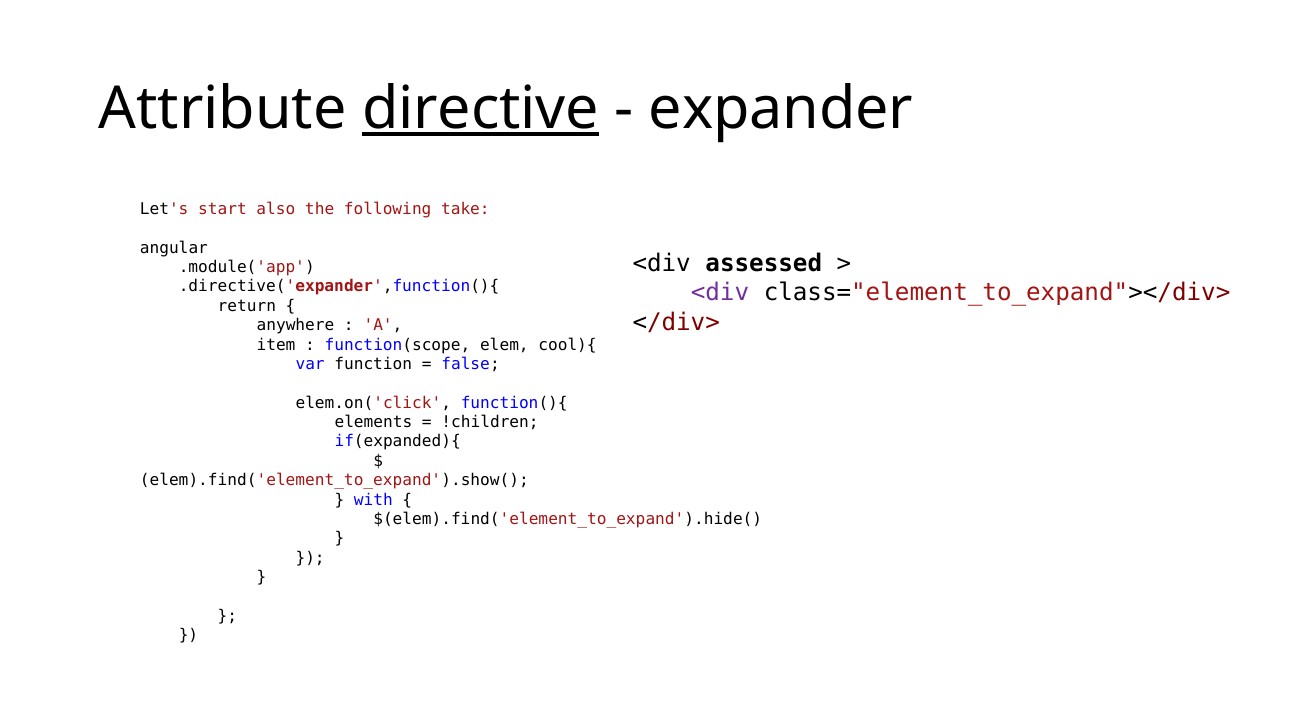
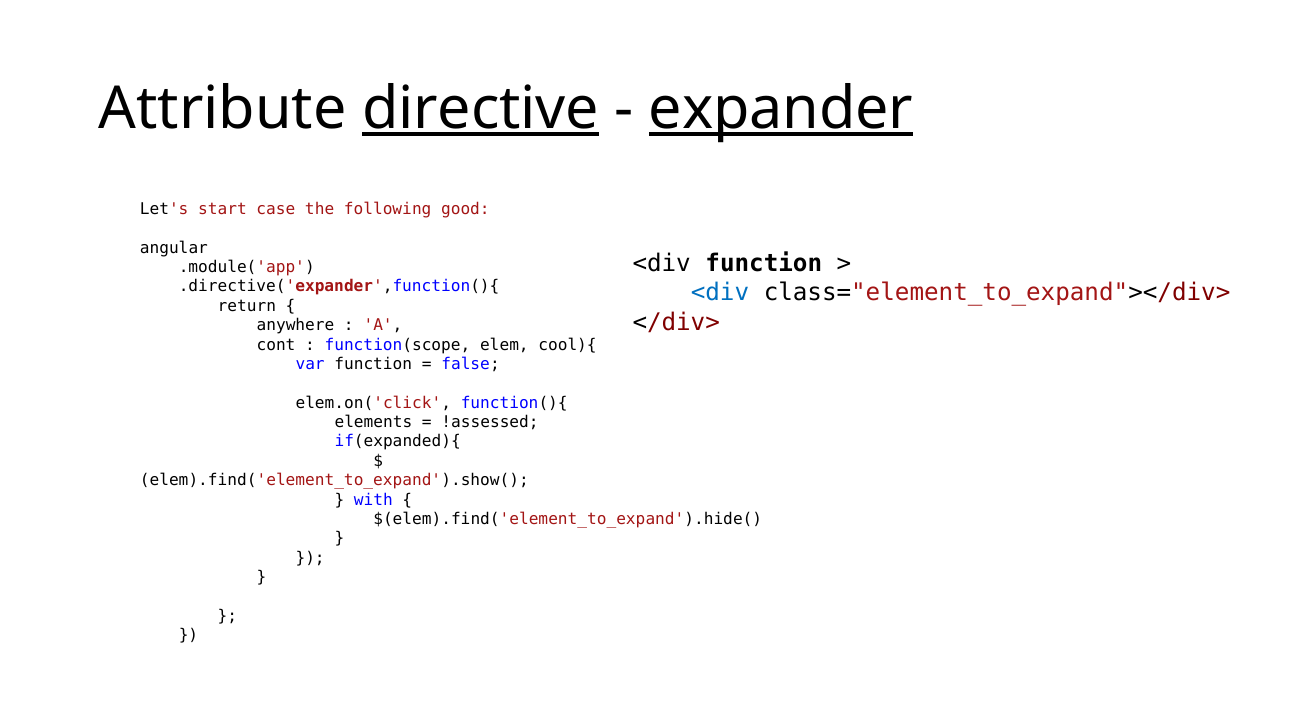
expander underline: none -> present
also: also -> case
take: take -> good
<div assessed: assessed -> function
<div at (720, 293) colour: purple -> blue
item: item -> cont
!children: !children -> !assessed
